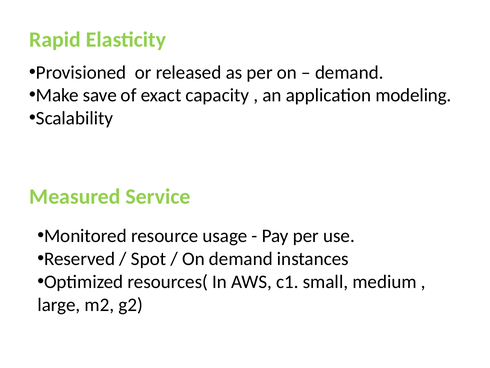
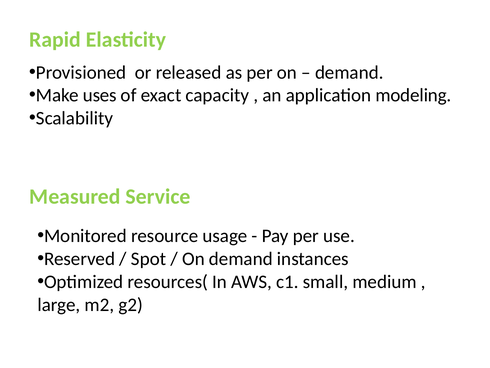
save: save -> uses
